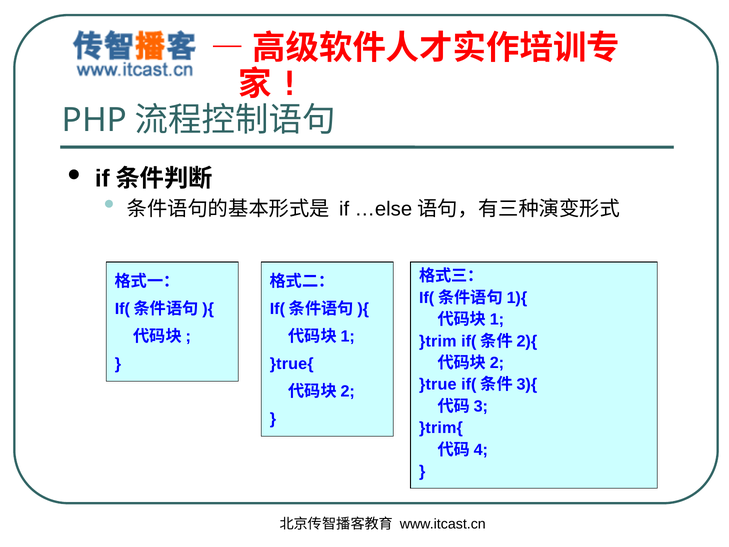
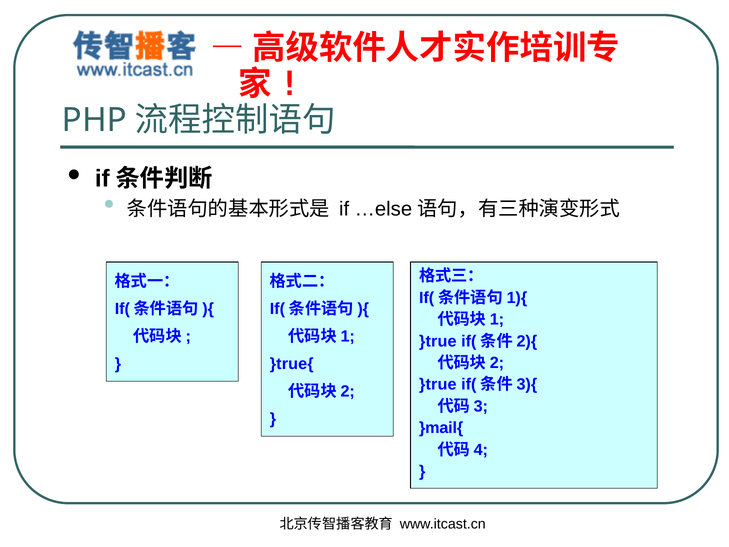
}trim at (438, 341): }trim -> }true
}trim{: }trim{ -> }mail{
